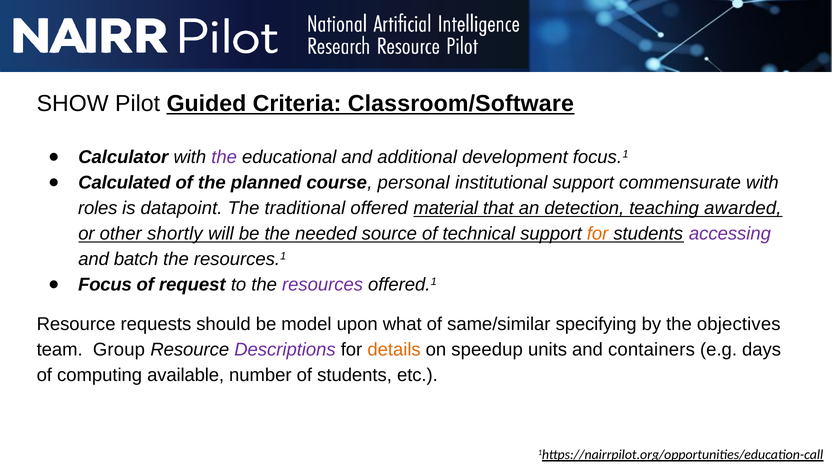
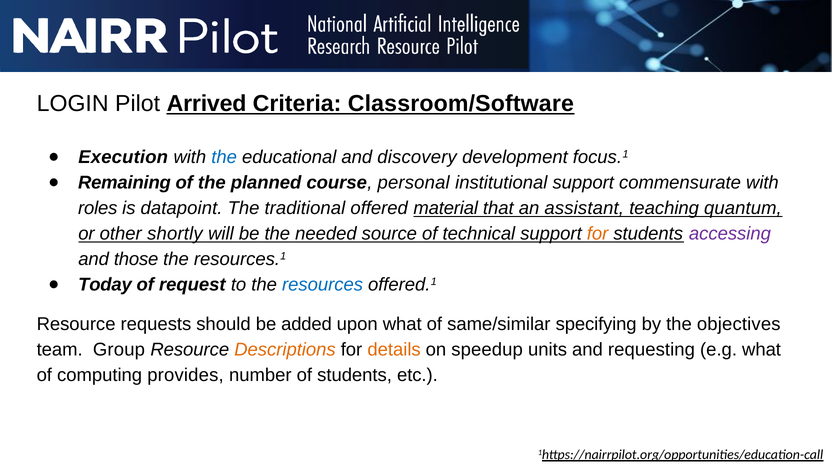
SHOW: SHOW -> LOGIN
Guided: Guided -> Arrived
Calculator: Calculator -> Execution
the at (224, 157) colour: purple -> blue
additional: additional -> discovery
Calculated: Calculated -> Remaining
detection: detection -> assistant
awarded: awarded -> quantum
batch: batch -> those
Focus: Focus -> Today
resources colour: purple -> blue
model: model -> added
Descriptions colour: purple -> orange
containers: containers -> requesting
e.g days: days -> what
available: available -> provides
